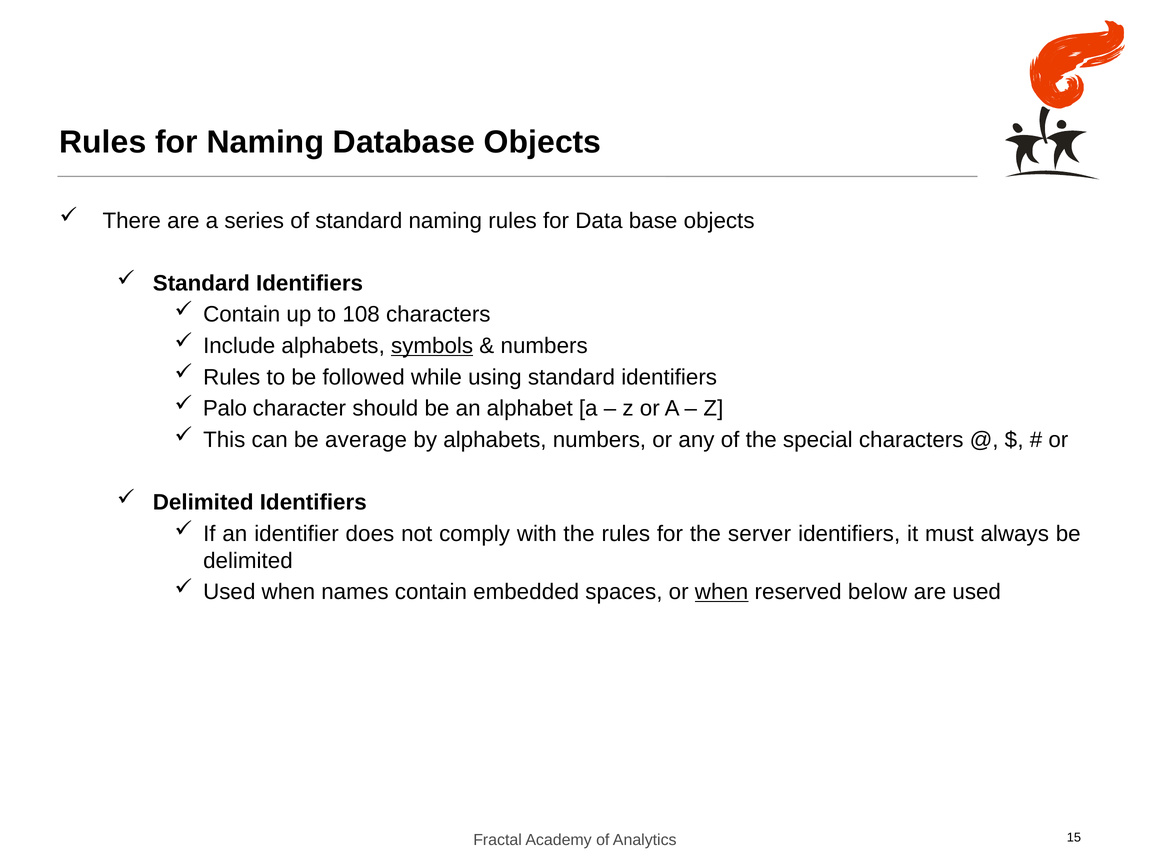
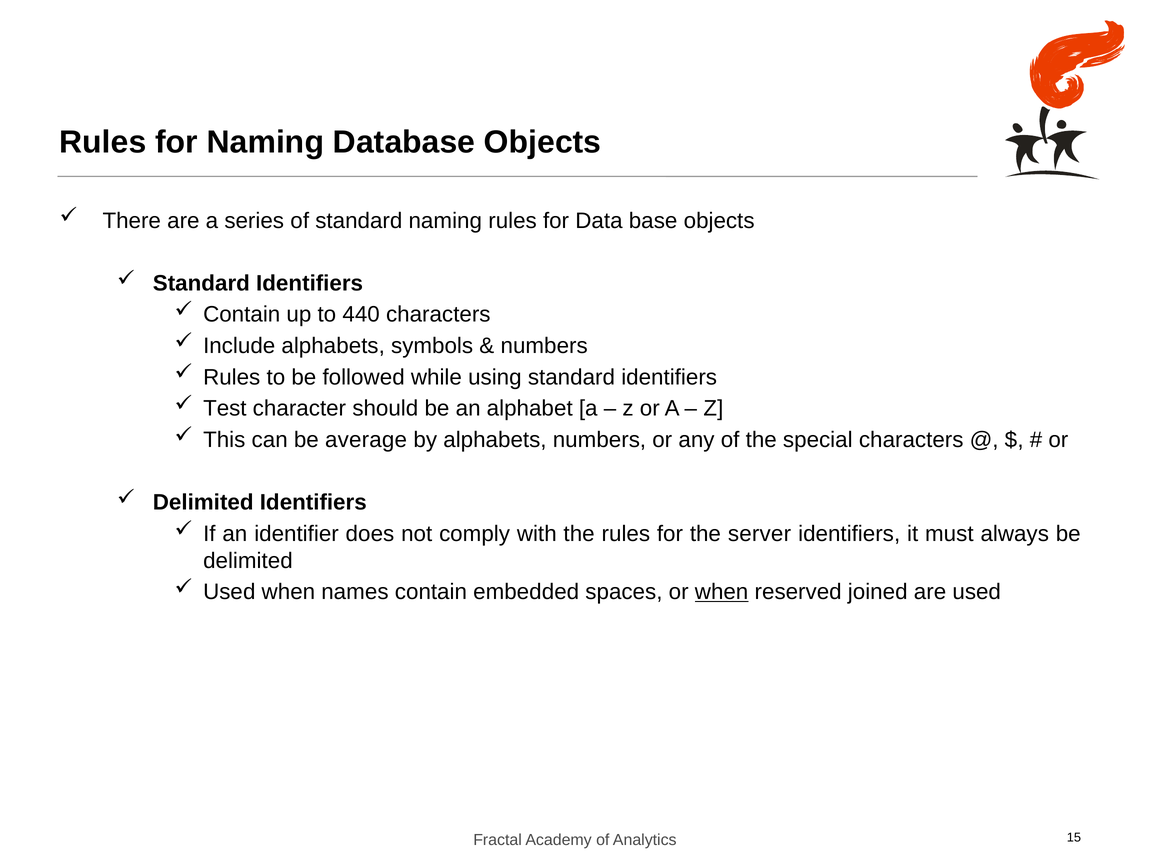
108: 108 -> 440
symbols underline: present -> none
Palo: Palo -> Test
below: below -> joined
